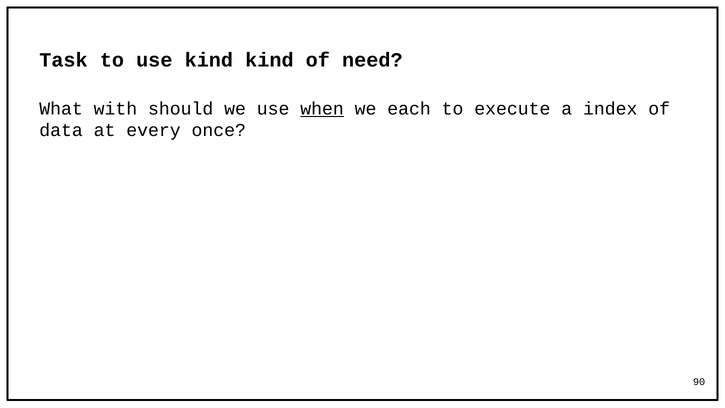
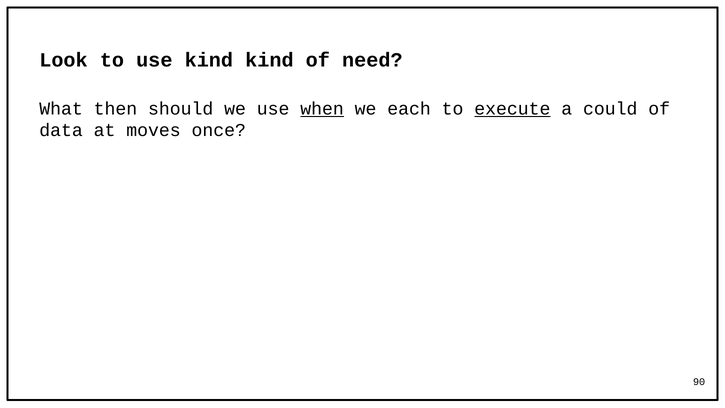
Task: Task -> Look
with: with -> then
execute underline: none -> present
index: index -> could
every: every -> moves
